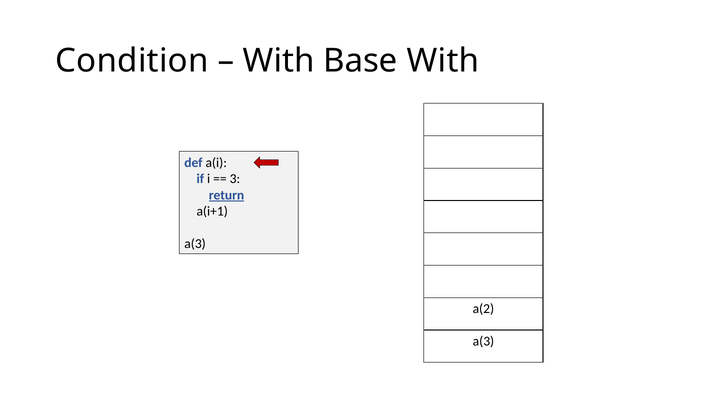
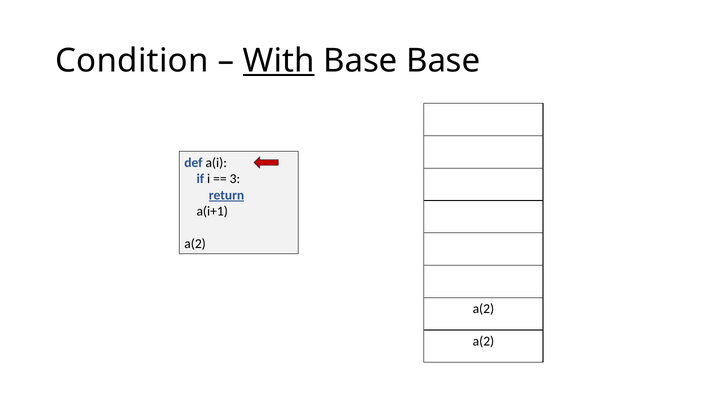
With at (279, 61) underline: none -> present
Base With: With -> Base
a(3 at (195, 244): a(3 -> a(2
a(3 at (483, 341): a(3 -> a(2
